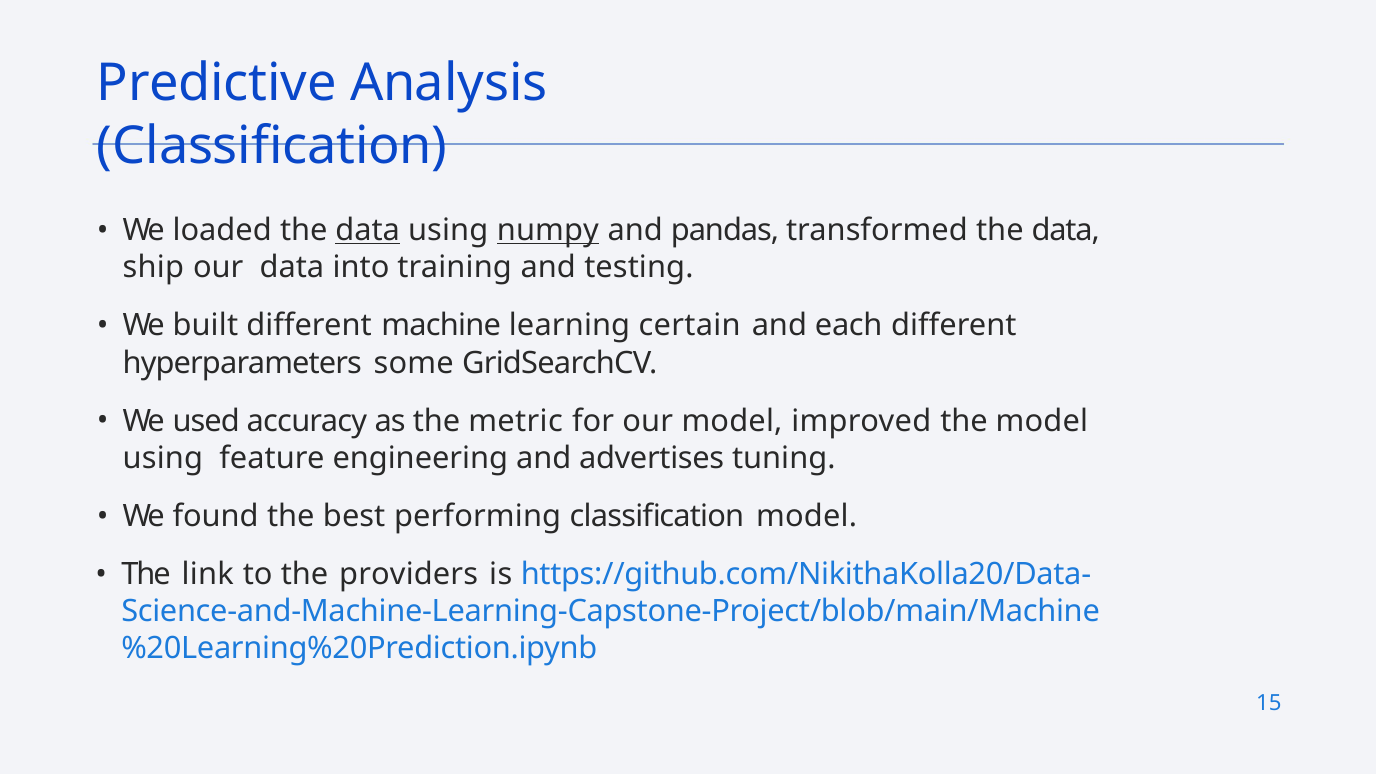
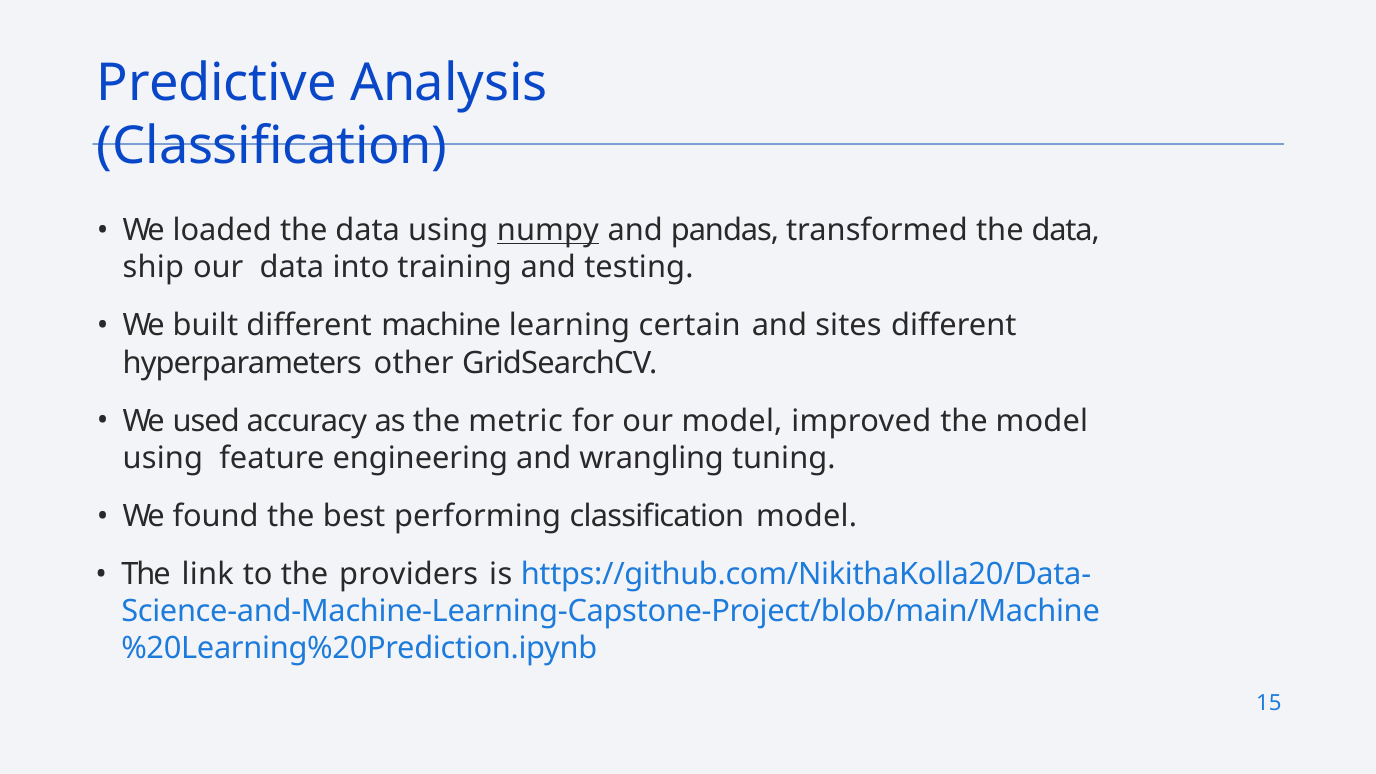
data at (368, 230) underline: present -> none
each: each -> sites
some: some -> other
advertises: advertises -> wrangling
